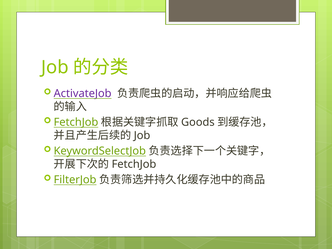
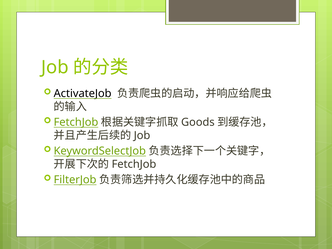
ActivateJob colour: purple -> black
